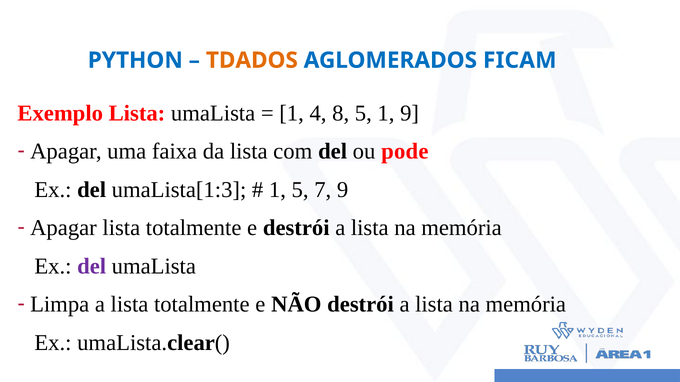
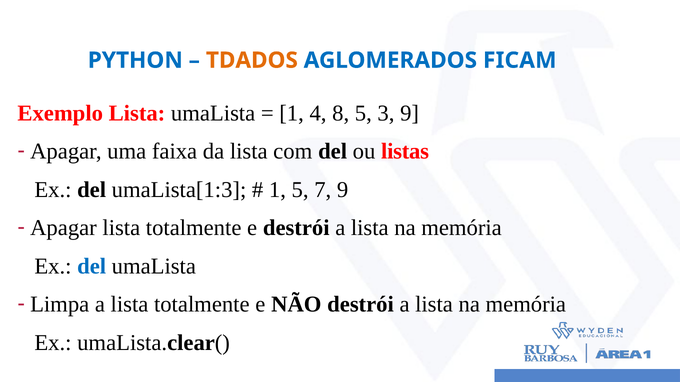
5 1: 1 -> 3
pode: pode -> listas
del at (92, 267) colour: purple -> blue
